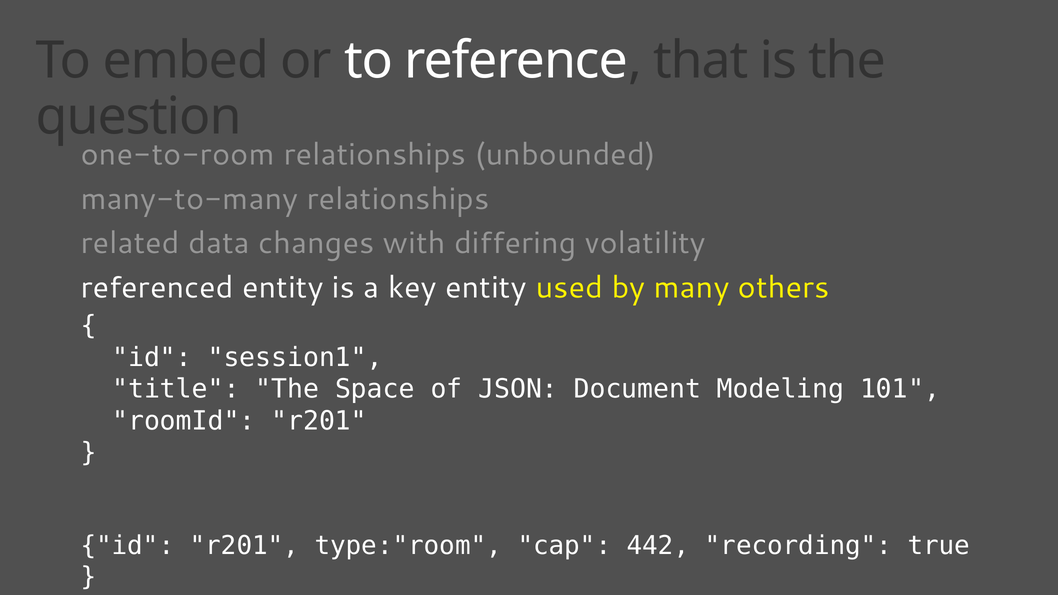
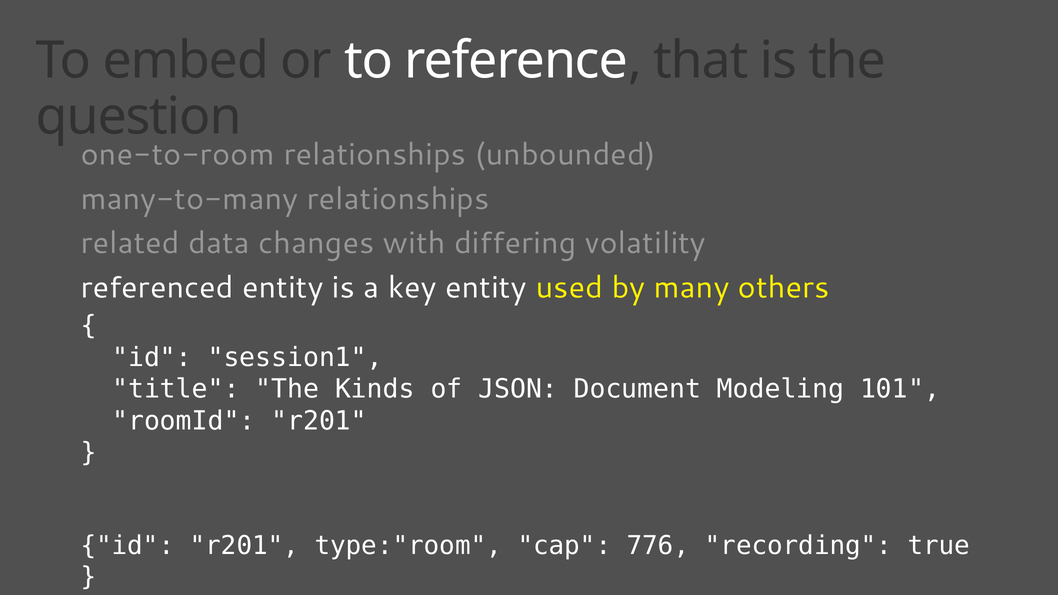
Space: Space -> Kinds
442: 442 -> 776
